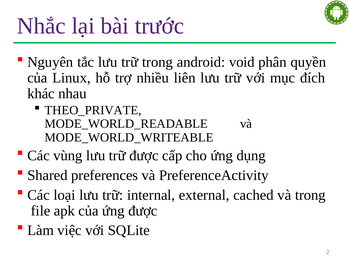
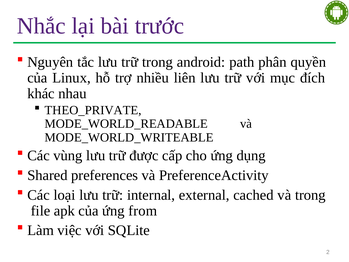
void: void -> path
ứng được: được -> from
